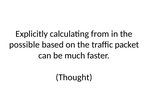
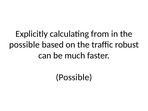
packet: packet -> robust
Thought at (74, 77): Thought -> Possible
